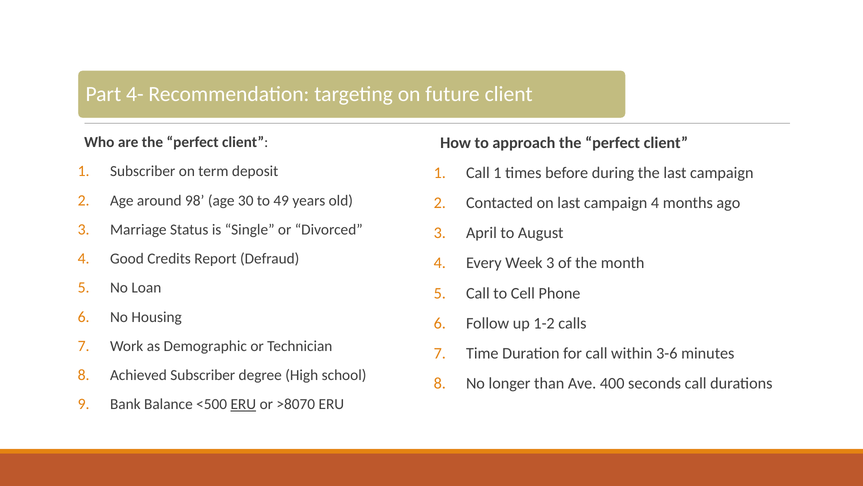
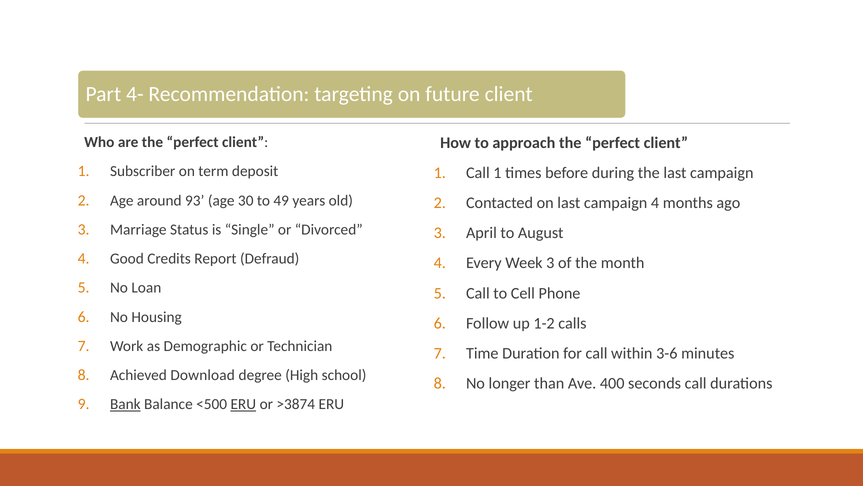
98: 98 -> 93
Achieved Subscriber: Subscriber -> Download
Bank underline: none -> present
>8070: >8070 -> >3874
